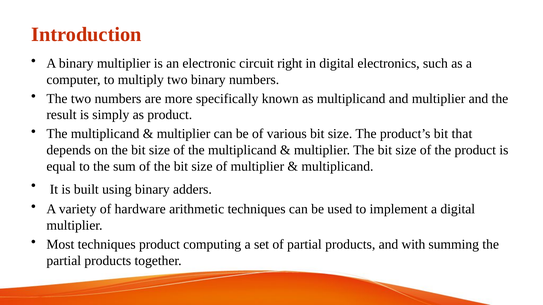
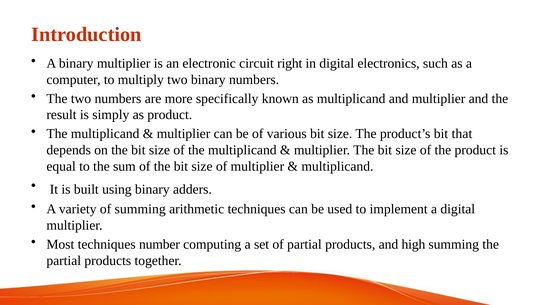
of hardware: hardware -> summing
techniques product: product -> number
with: with -> high
